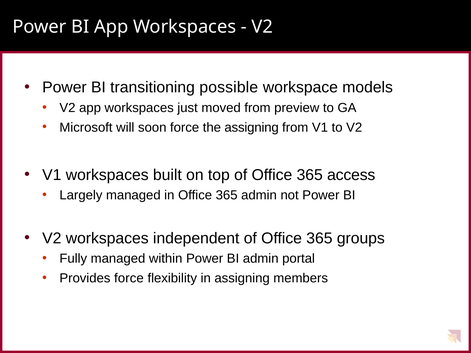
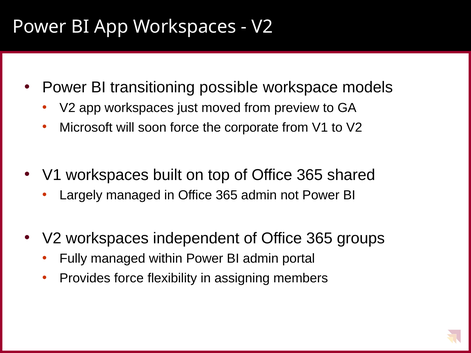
the assigning: assigning -> corporate
access: access -> shared
